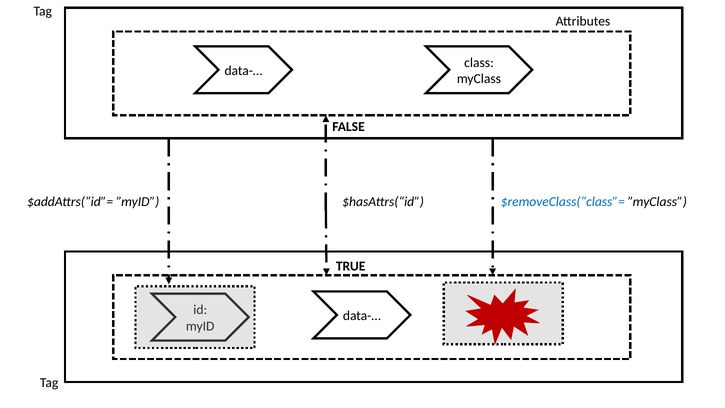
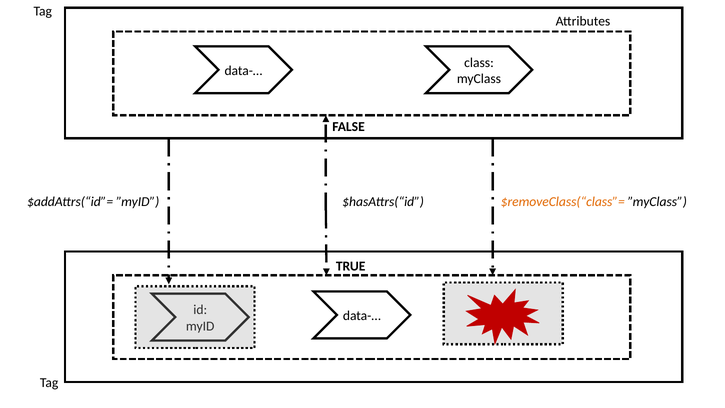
$removeClass(“class”= colour: blue -> orange
